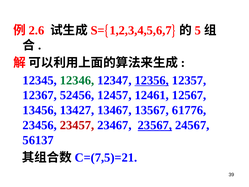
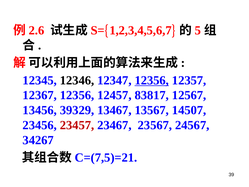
12346 colour: green -> black
12367 52456: 52456 -> 12356
12461: 12461 -> 83817
13427: 13427 -> 39329
61776: 61776 -> 14507
23567 underline: present -> none
56137: 56137 -> 34267
